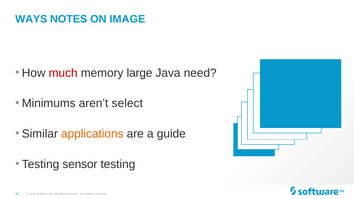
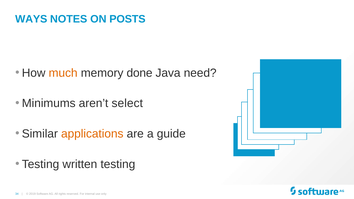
IMAGE: IMAGE -> POSTS
much colour: red -> orange
large: large -> done
sensor: sensor -> written
